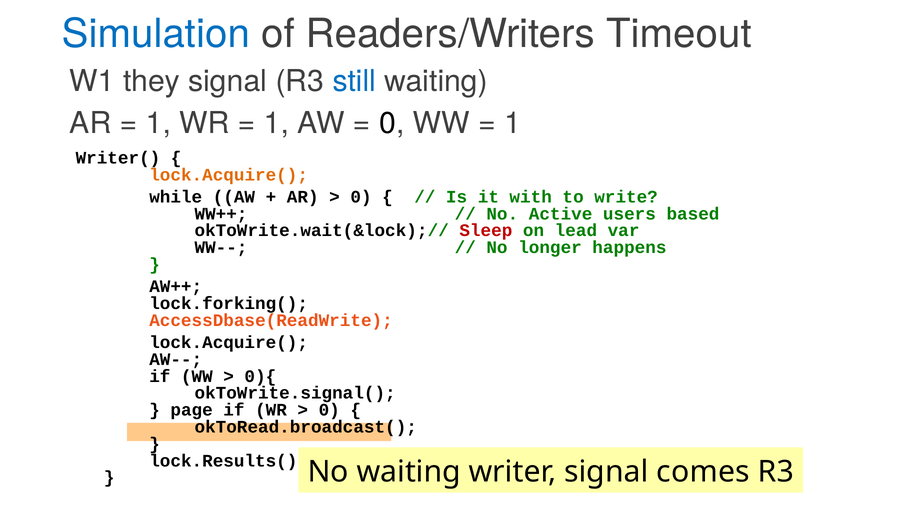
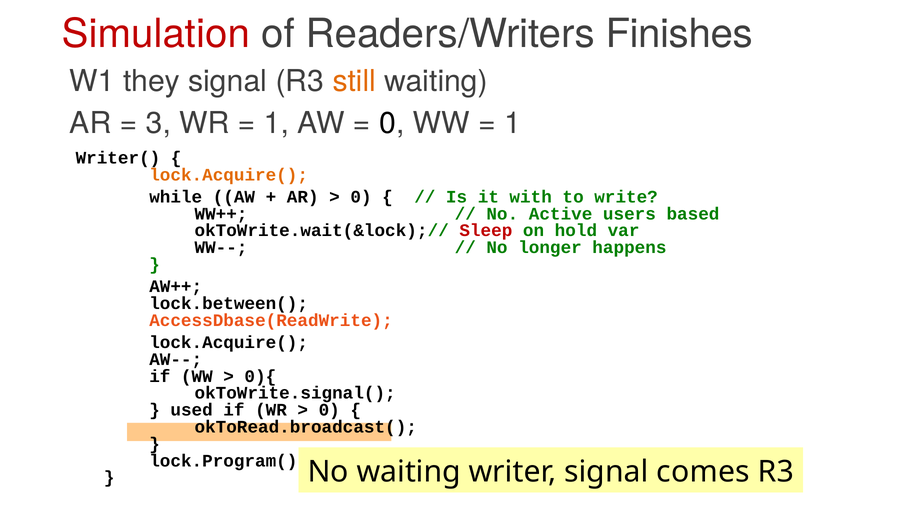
Simulation colour: blue -> red
Timeout: Timeout -> Finishes
still colour: blue -> orange
1 at (158, 124): 1 -> 3
lead: lead -> hold
lock.forking(: lock.forking( -> lock.between(
page: page -> used
lock.Results(: lock.Results( -> lock.Program(
